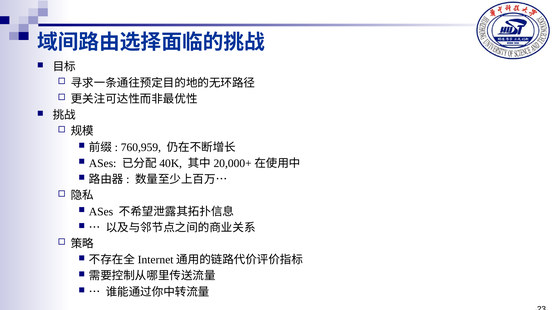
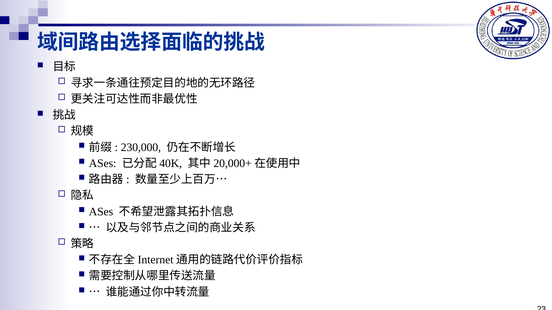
760,959: 760,959 -> 230,000
